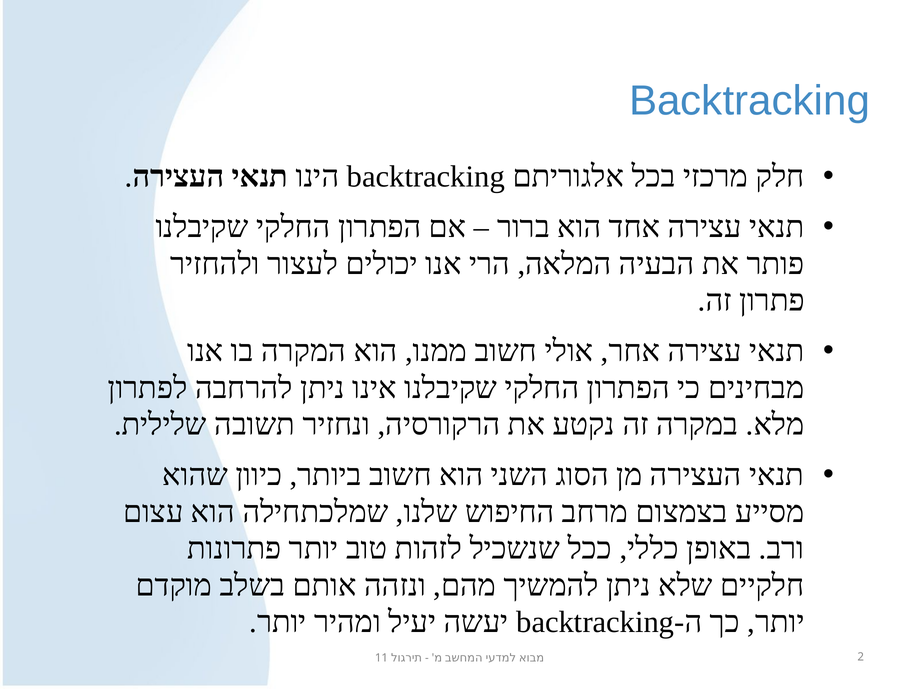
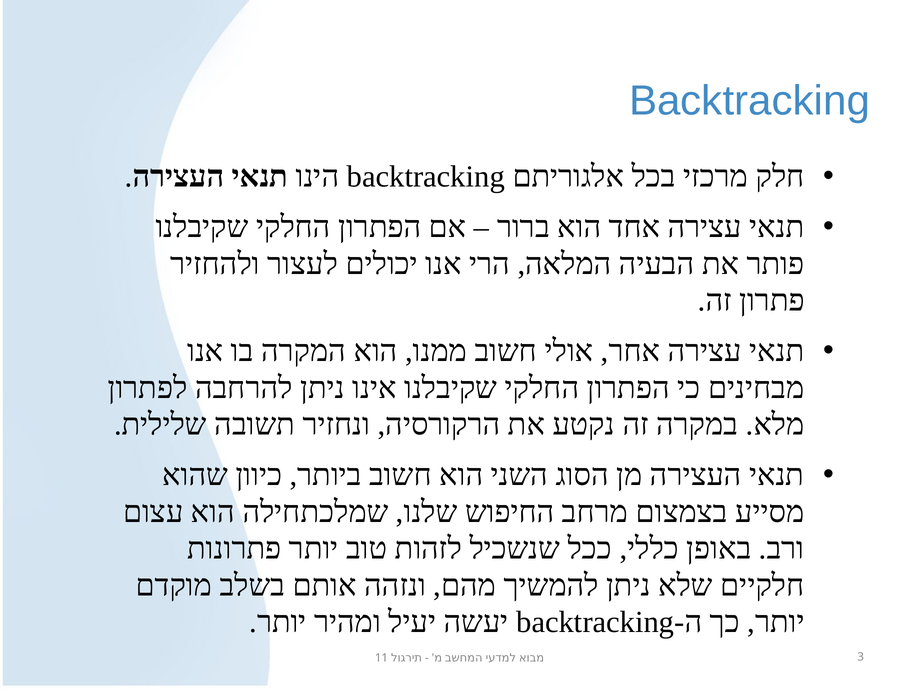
2: 2 -> 3
